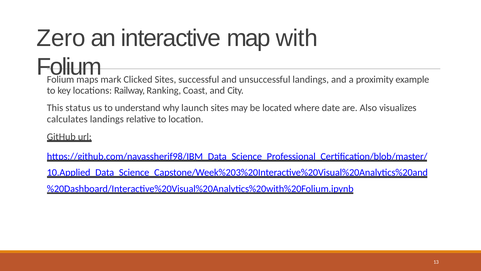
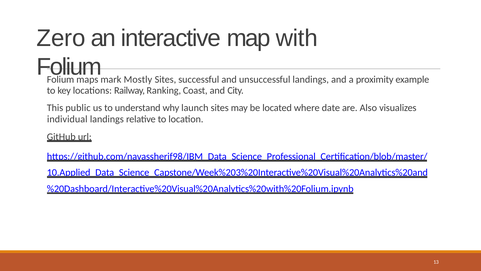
Clicked: Clicked -> Mostly
status: status -> public
calculates: calculates -> individual
